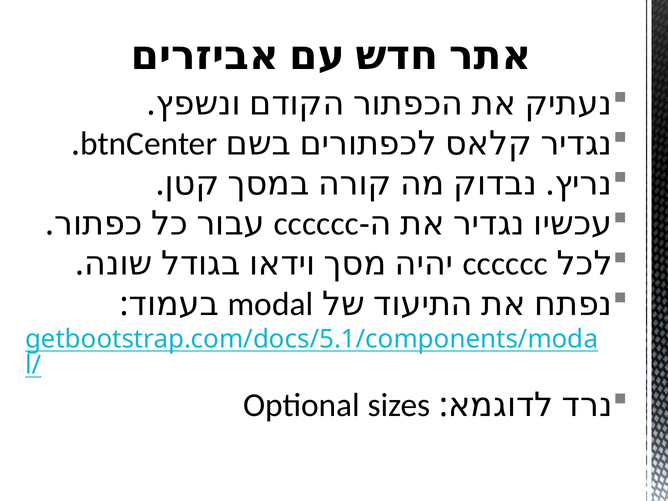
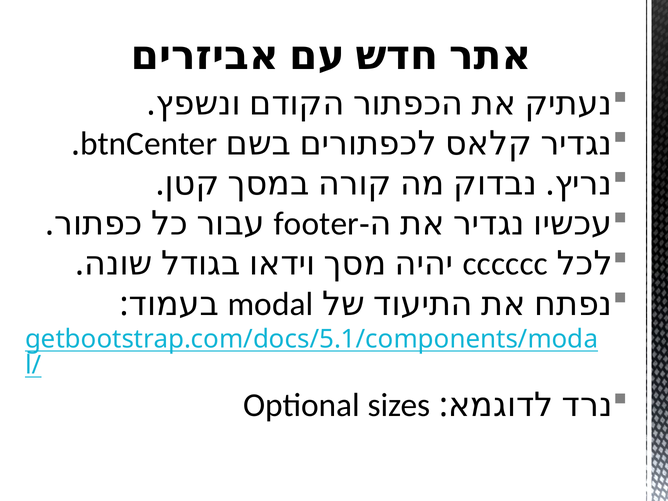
cccccc at (316, 224): cccccc -> footer
